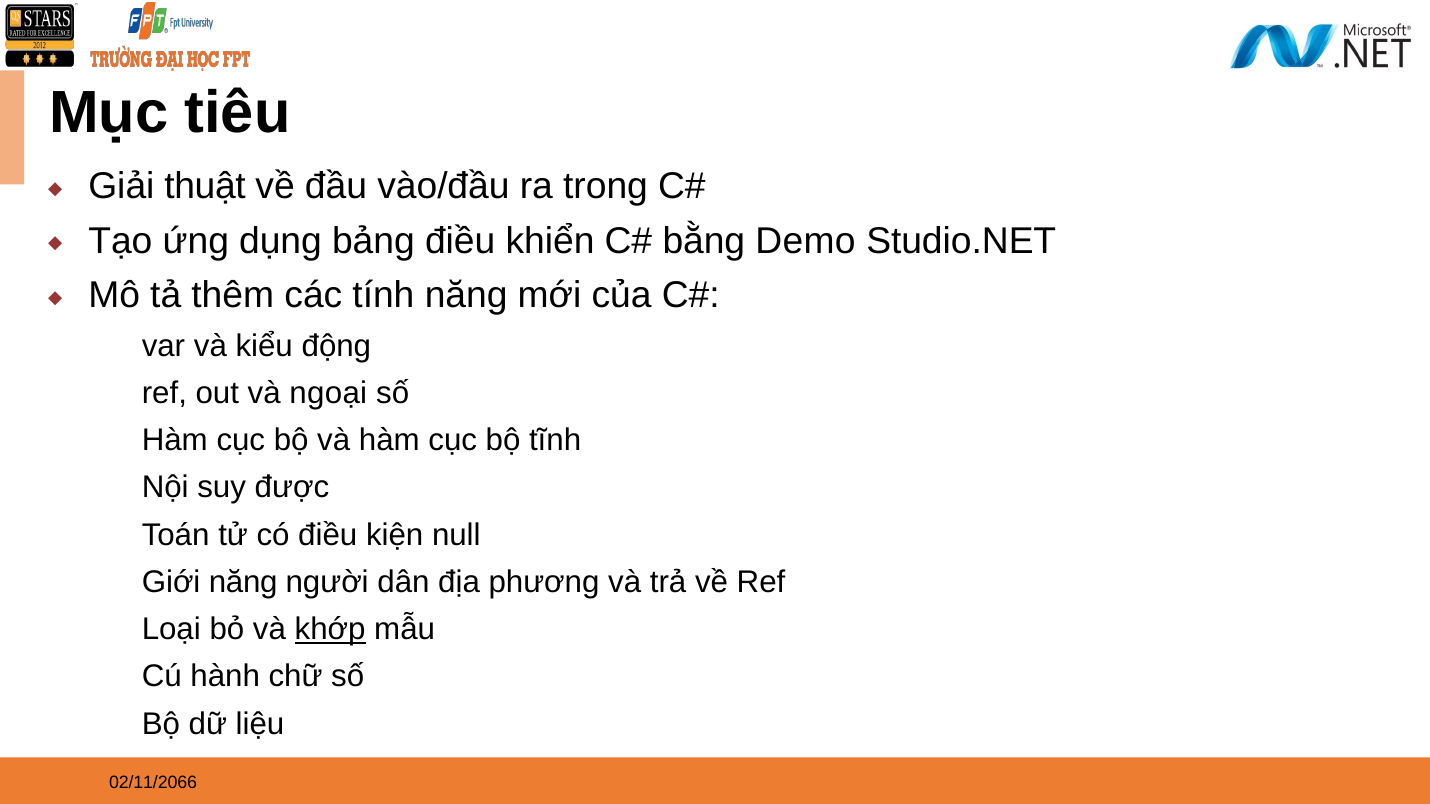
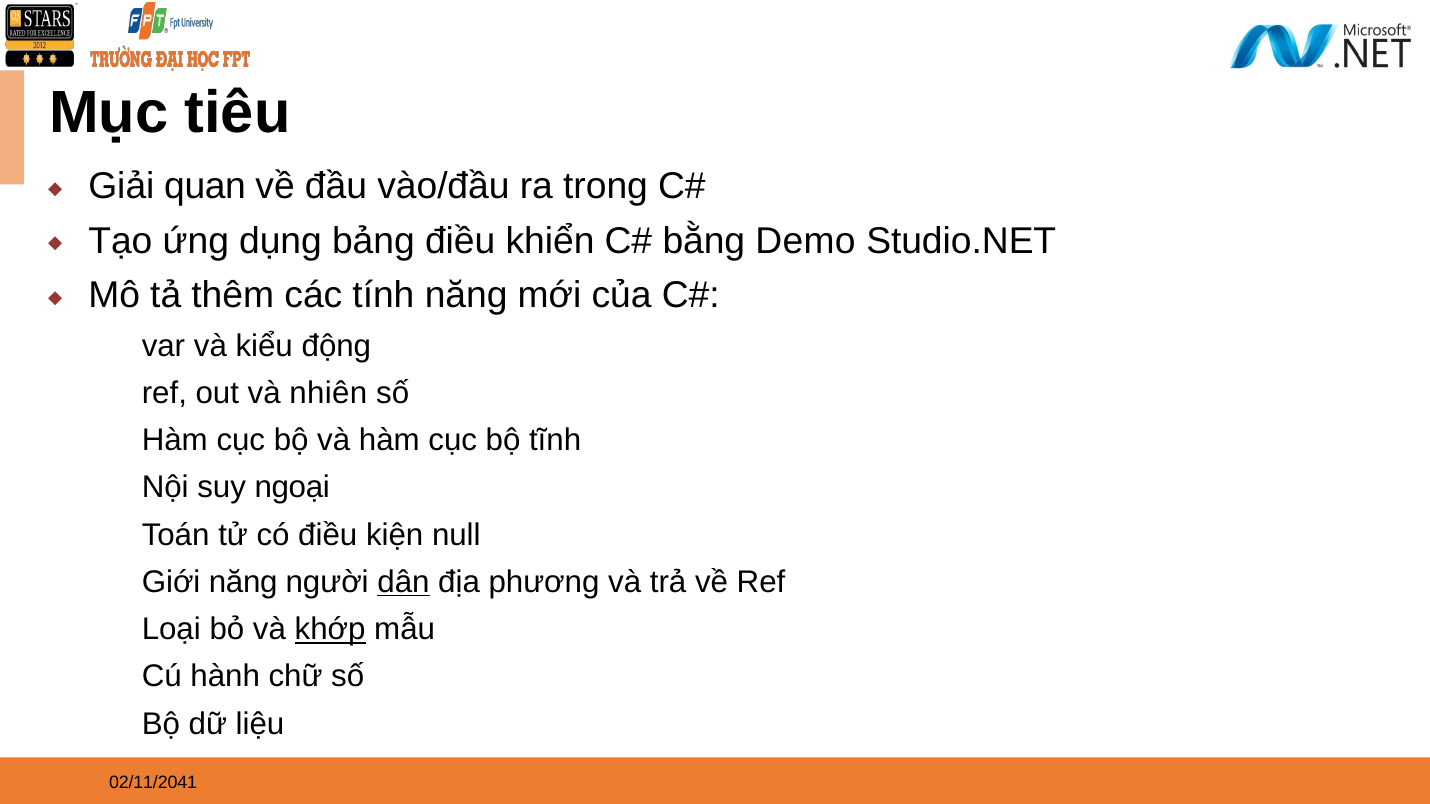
thuật: thuật -> quan
ngoại: ngoại -> nhiên
được: được -> ngoại
dân underline: none -> present
02/11/2066: 02/11/2066 -> 02/11/2041
